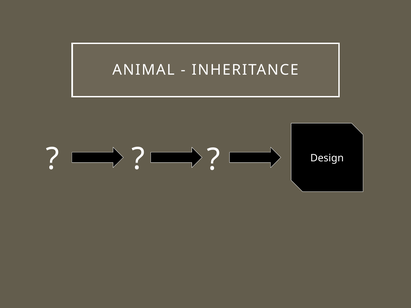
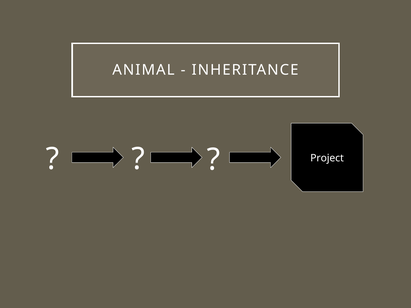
Design: Design -> Project
